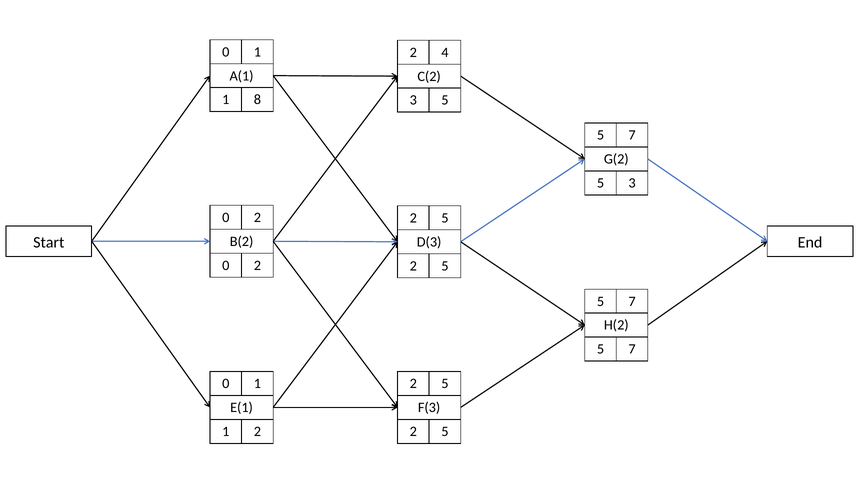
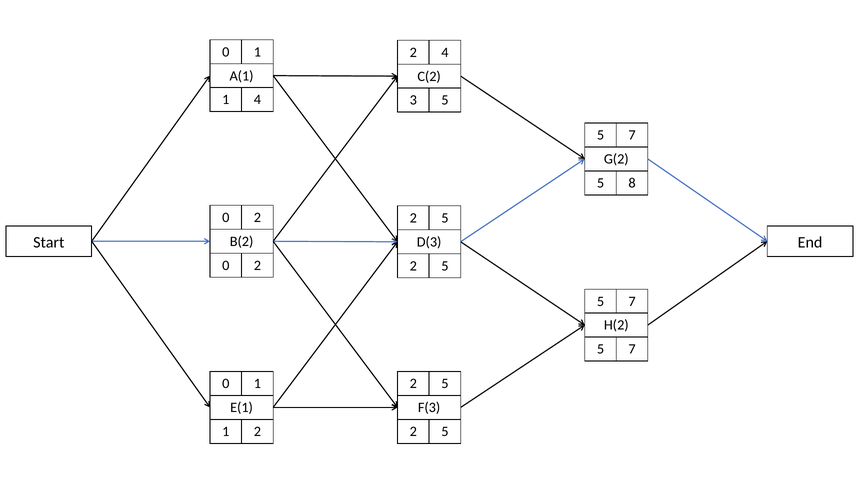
1 8: 8 -> 4
5 3: 3 -> 8
